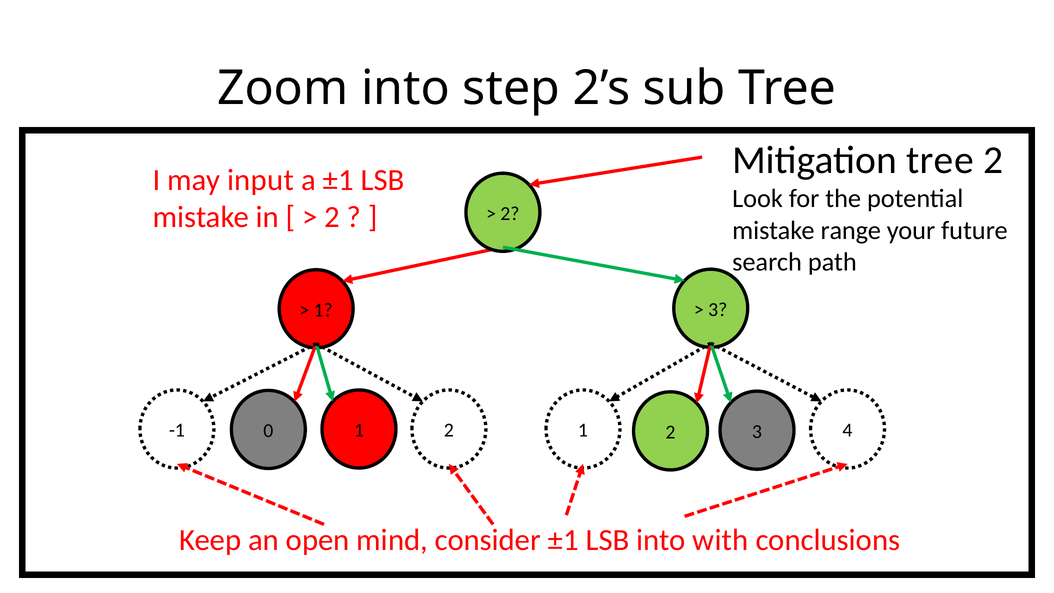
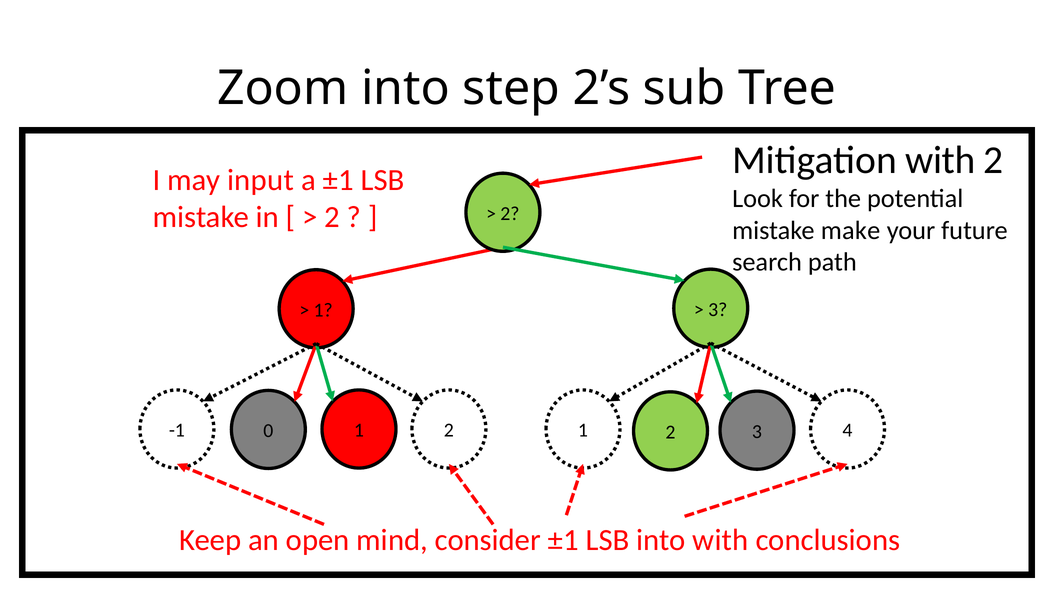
Mitigation tree: tree -> with
range: range -> make
